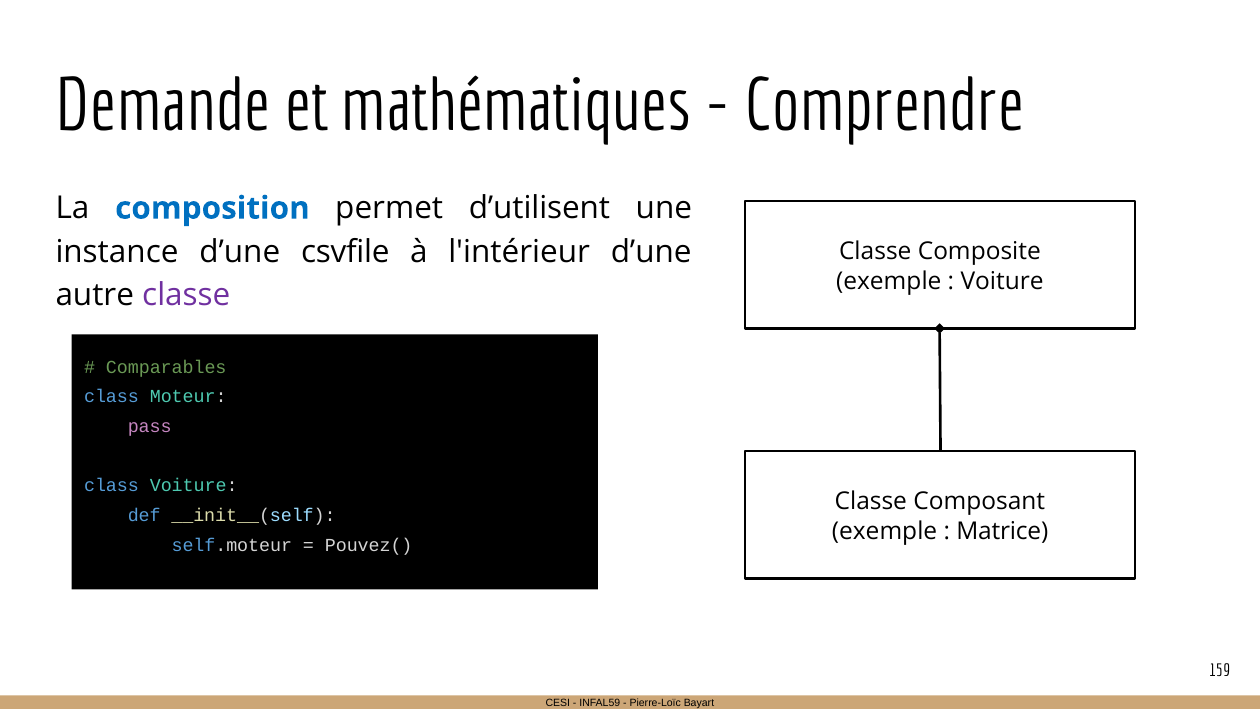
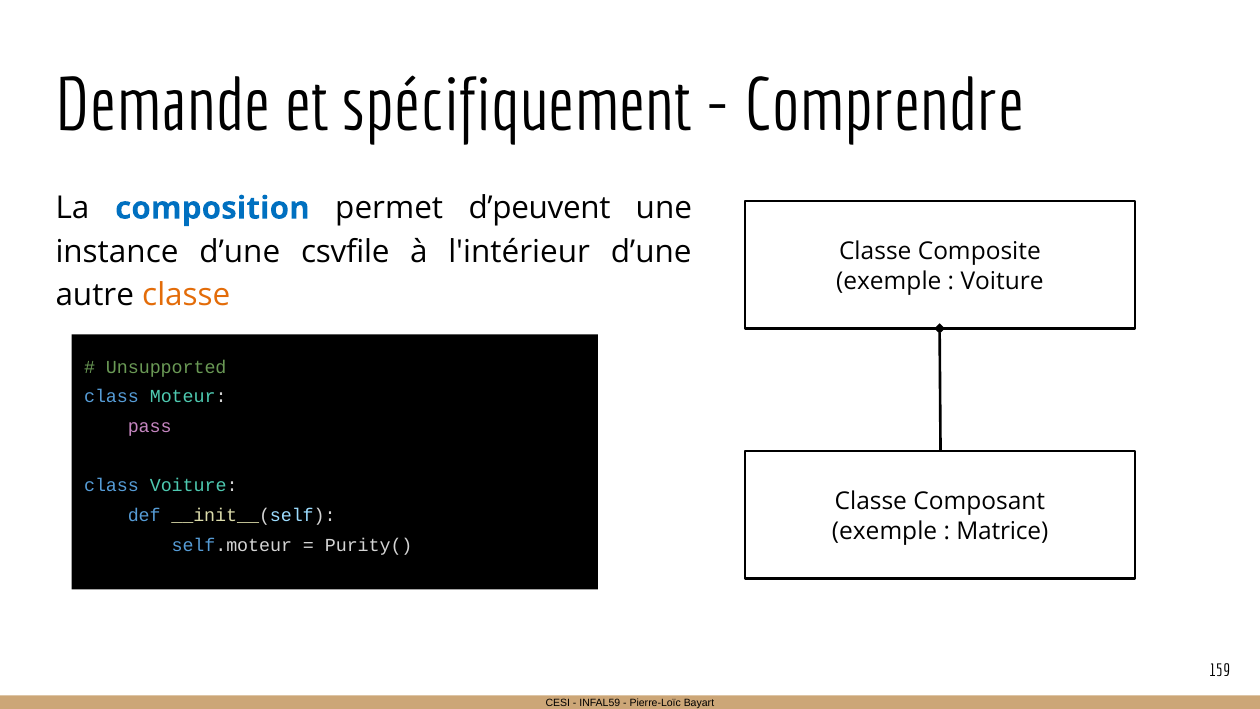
mathématiques: mathématiques -> spécifiquement
d’utilisent: d’utilisent -> d’peuvent
classe at (186, 295) colour: purple -> orange
Comparables: Comparables -> Unsupported
Pouvez(: Pouvez( -> Purity(
